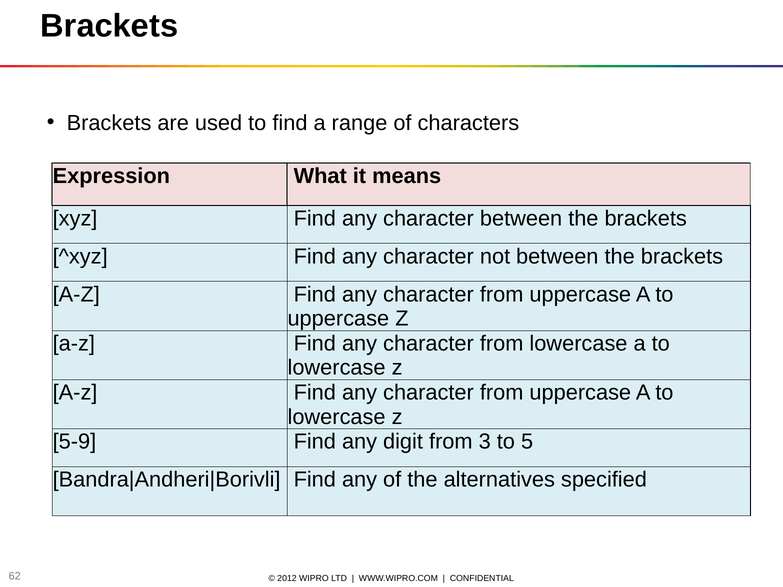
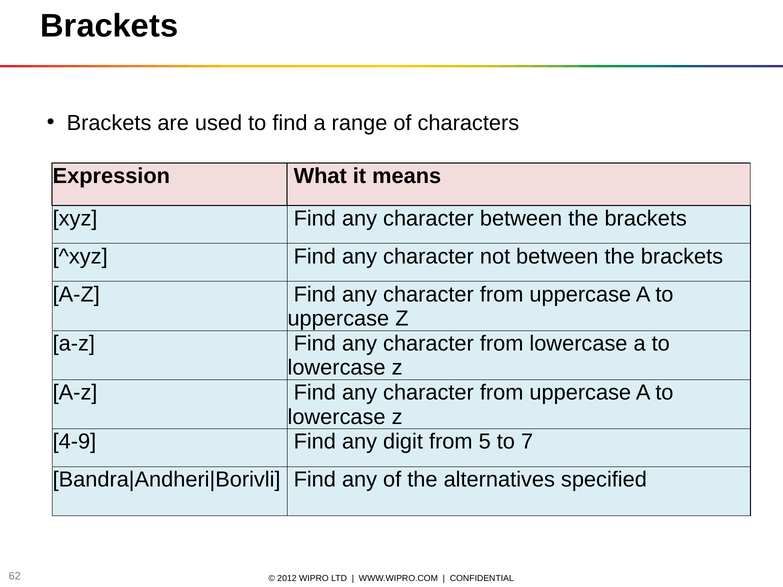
5-9: 5-9 -> 4-9
3: 3 -> 5
5: 5 -> 7
